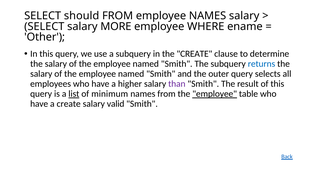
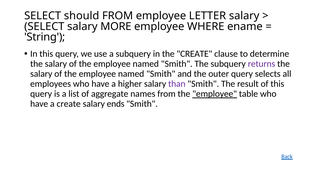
employee NAMES: NAMES -> LETTER
Other: Other -> String
returns colour: blue -> purple
list underline: present -> none
minimum: minimum -> aggregate
valid: valid -> ends
